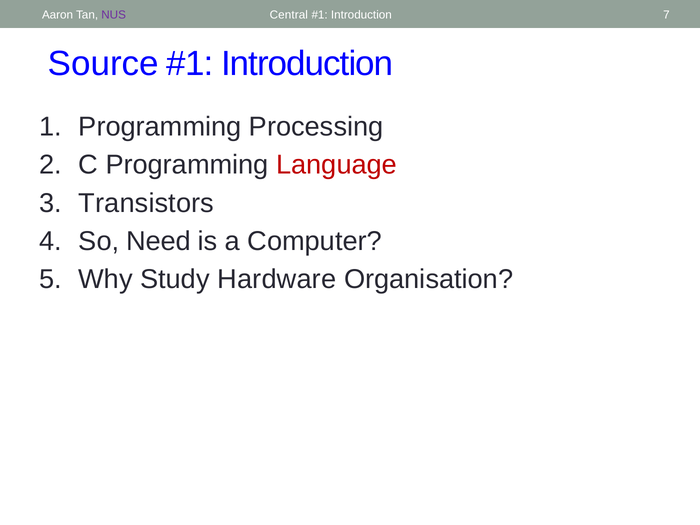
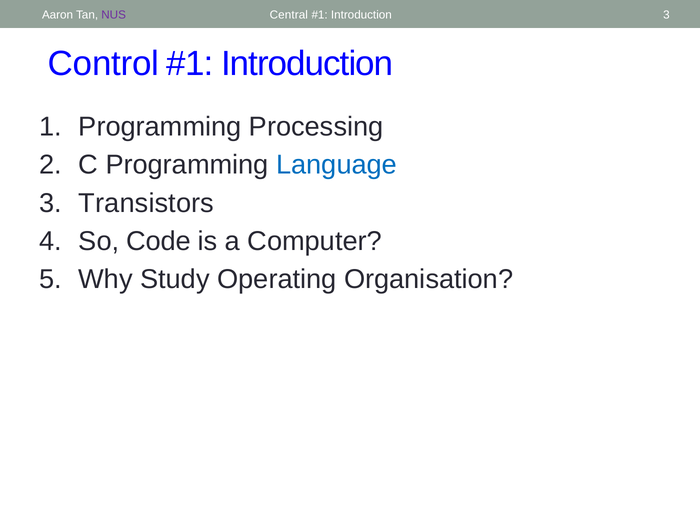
Introduction 7: 7 -> 3
Source: Source -> Control
Language colour: red -> blue
Need: Need -> Code
Hardware: Hardware -> Operating
